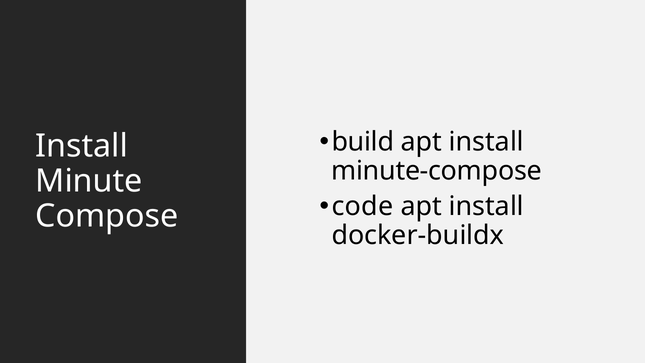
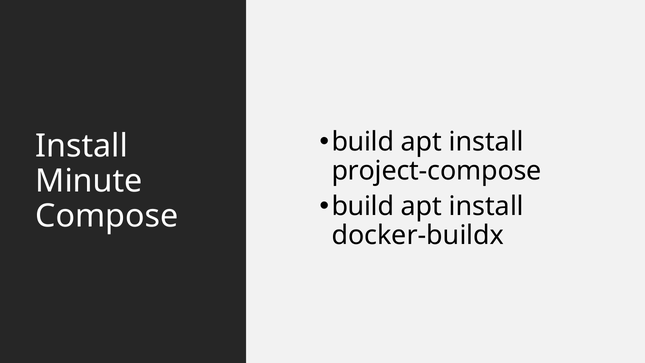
minute-compose: minute-compose -> project-compose
code at (363, 206): code -> build
